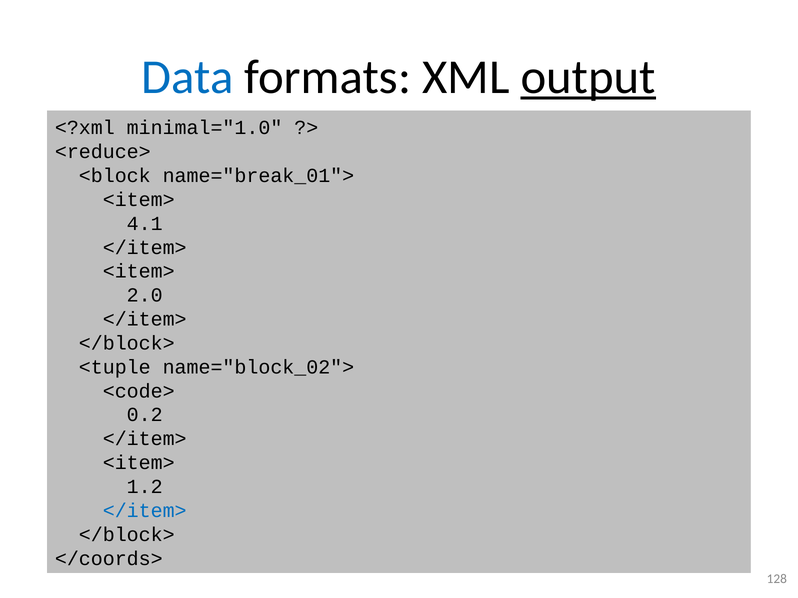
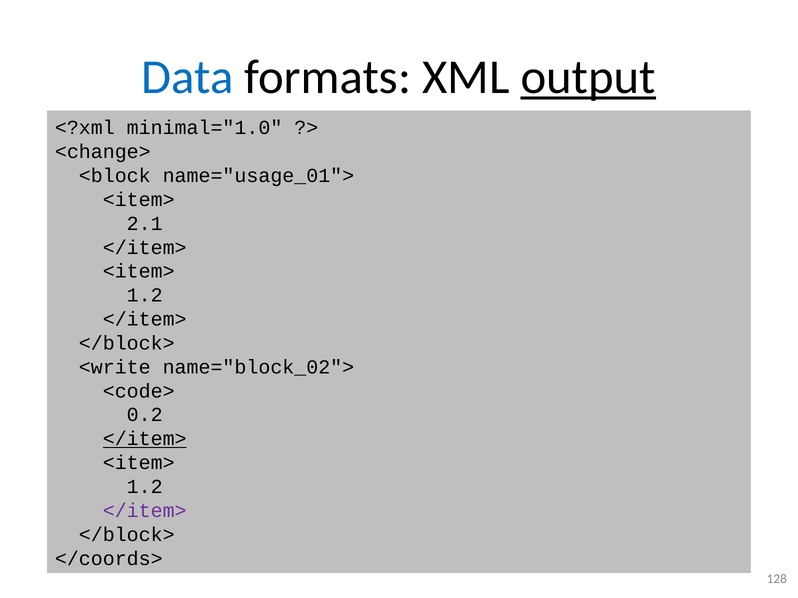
<reduce>: <reduce> -> <change>
name="break_01">: name="break_01"> -> name="usage_01">
4.1: 4.1 -> 2.1
2.0 at (145, 296): 2.0 -> 1.2
<tuple: <tuple -> <write
</item> at (145, 439) underline: none -> present
</item> at (145, 511) colour: blue -> purple
